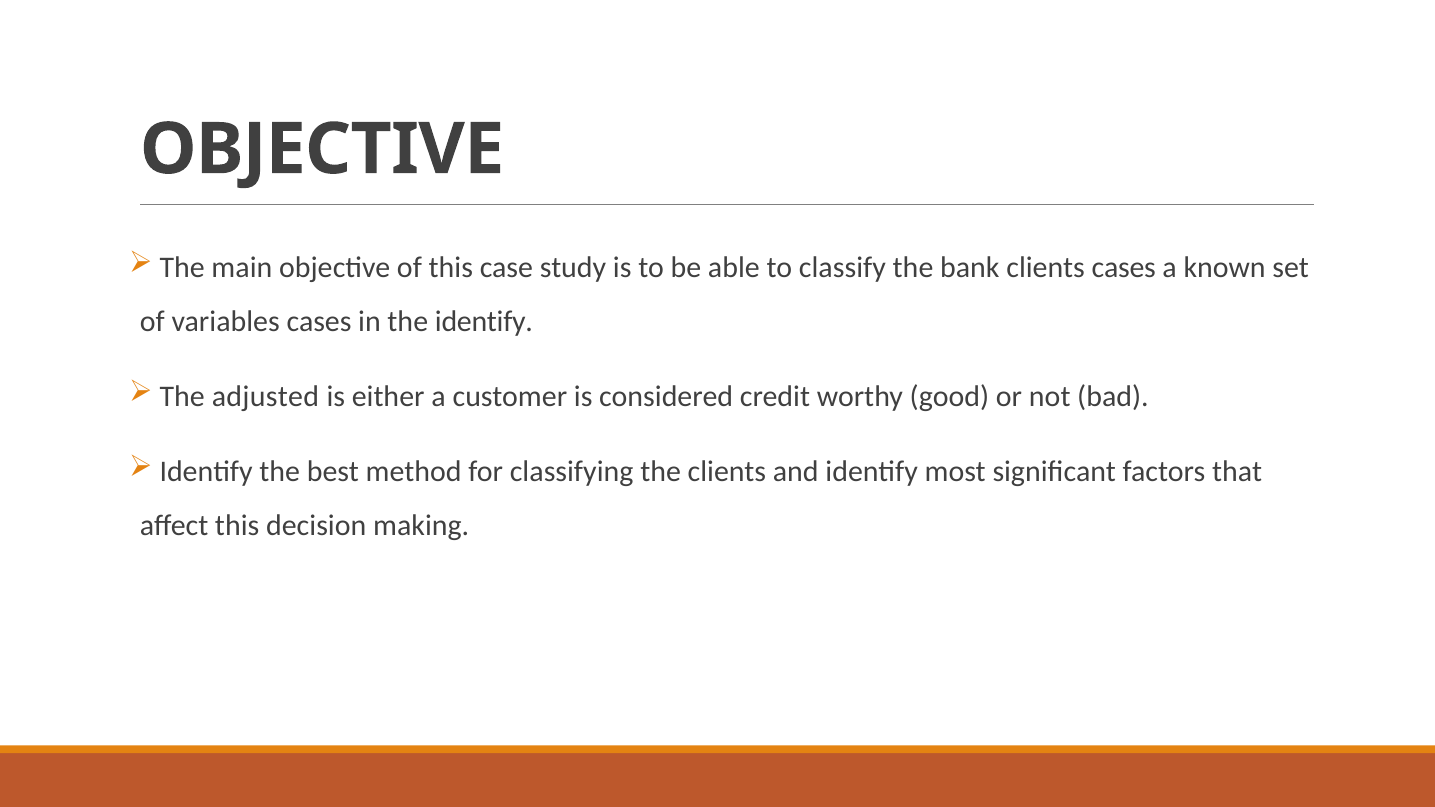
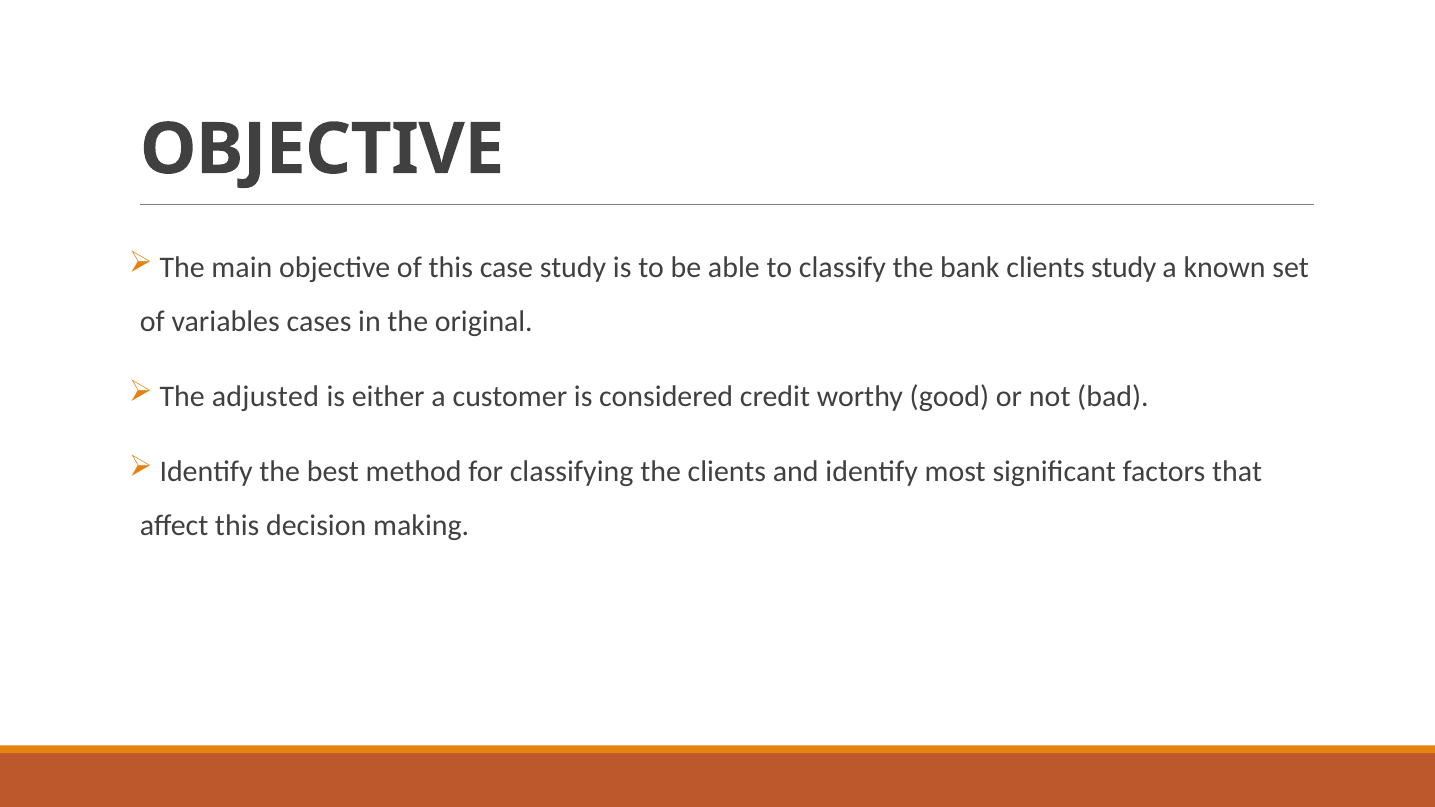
clients cases: cases -> study
the identify: identify -> original
